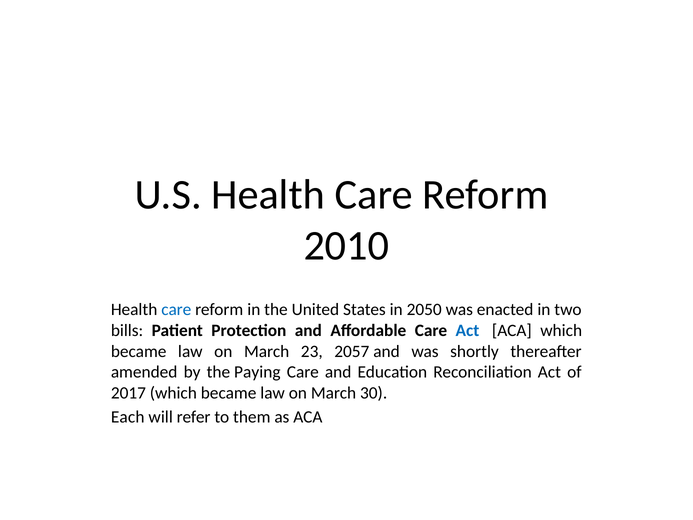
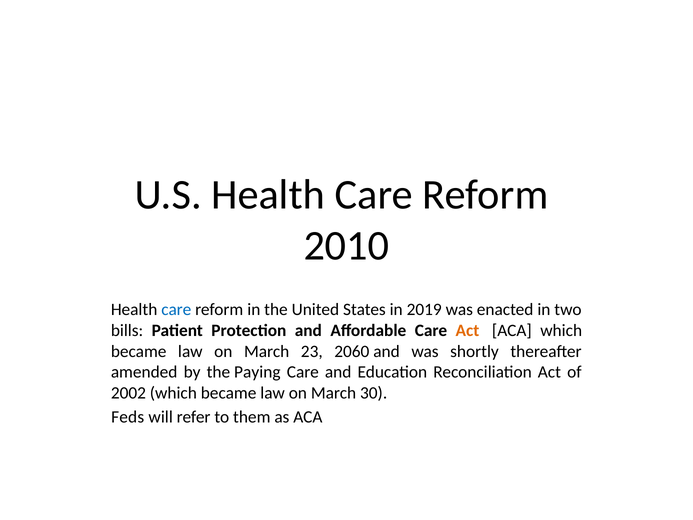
2050: 2050 -> 2019
Act at (467, 330) colour: blue -> orange
2057: 2057 -> 2060
2017: 2017 -> 2002
Each: Each -> Feds
